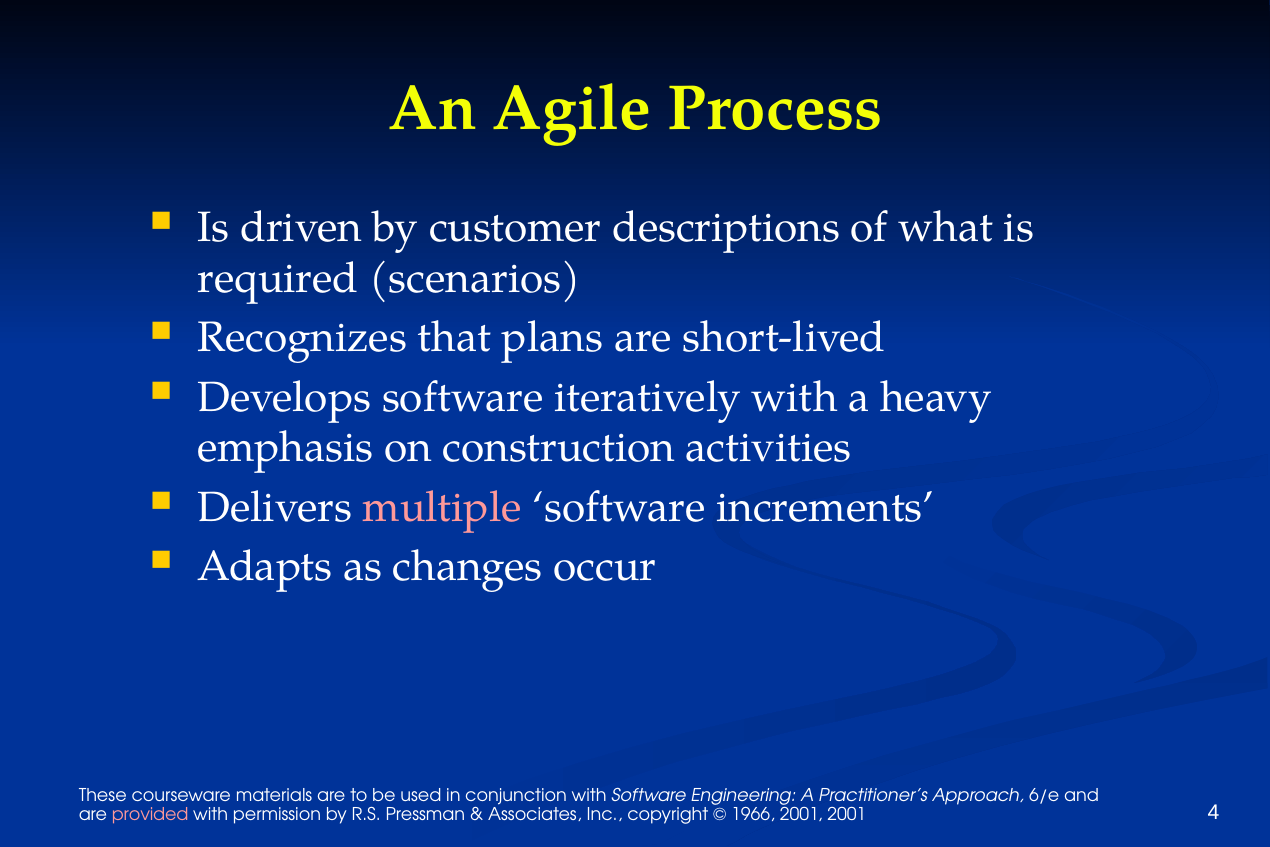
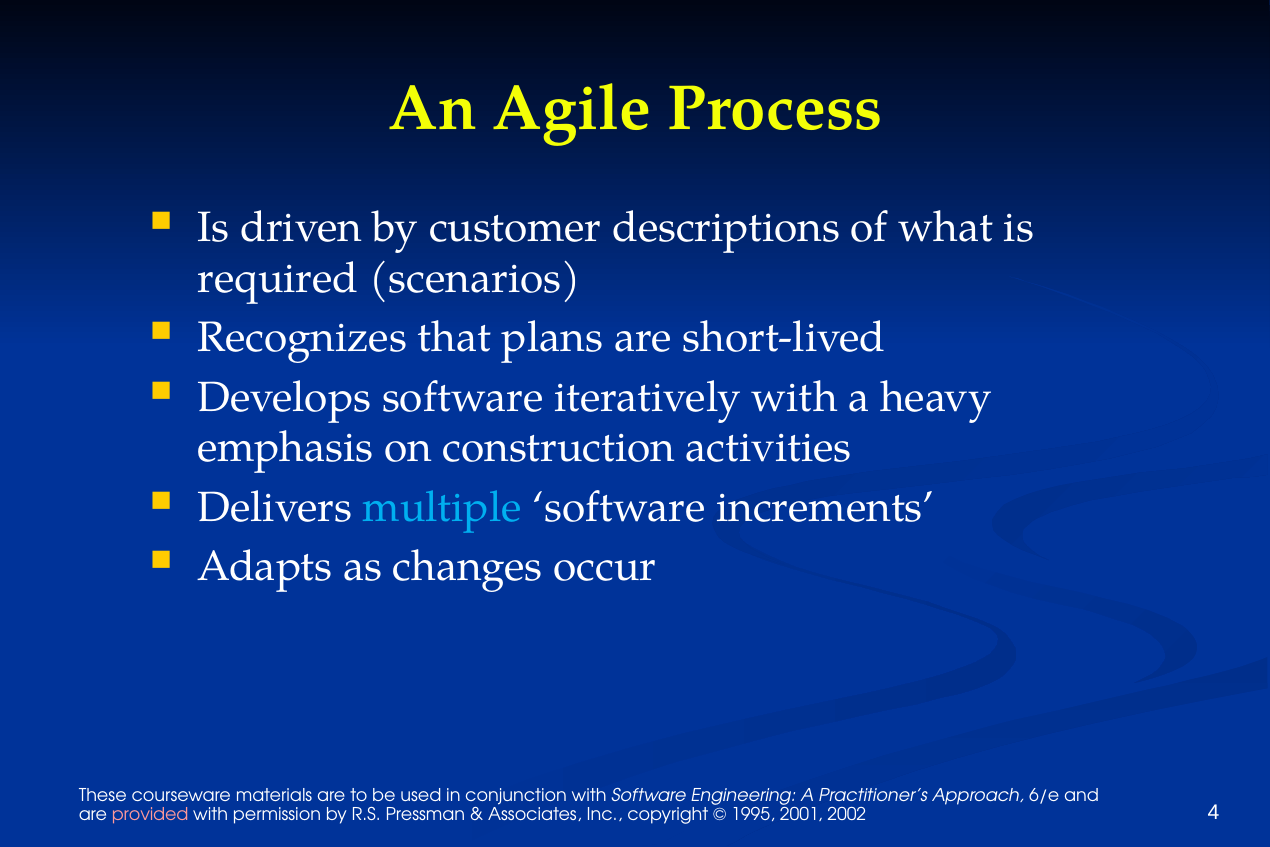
multiple colour: pink -> light blue
1966: 1966 -> 1995
2001 2001: 2001 -> 2002
